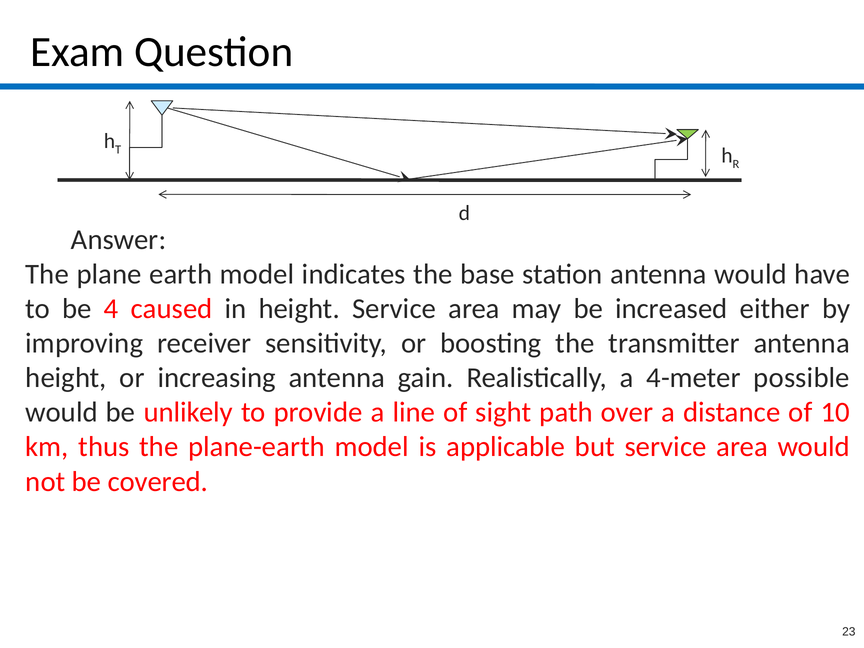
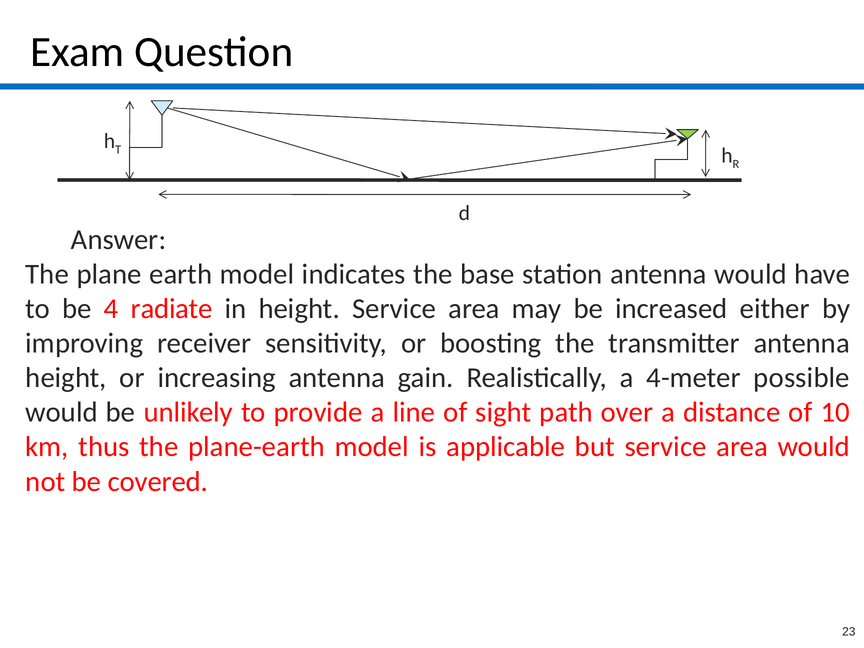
caused: caused -> radiate
